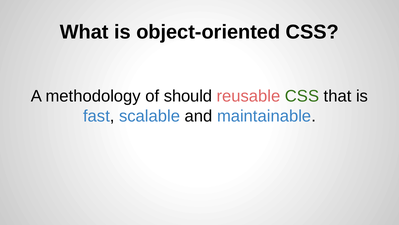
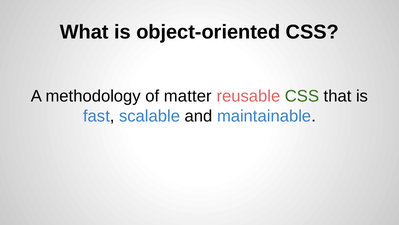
should: should -> matter
